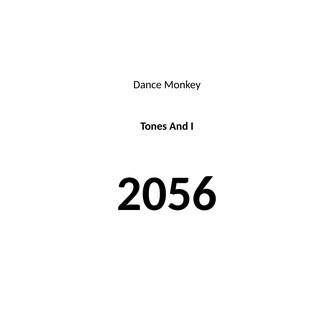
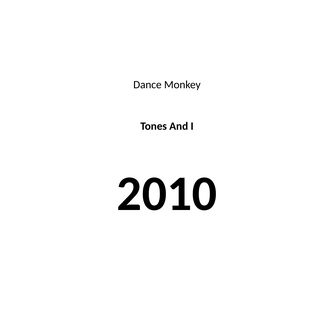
2056: 2056 -> 2010
